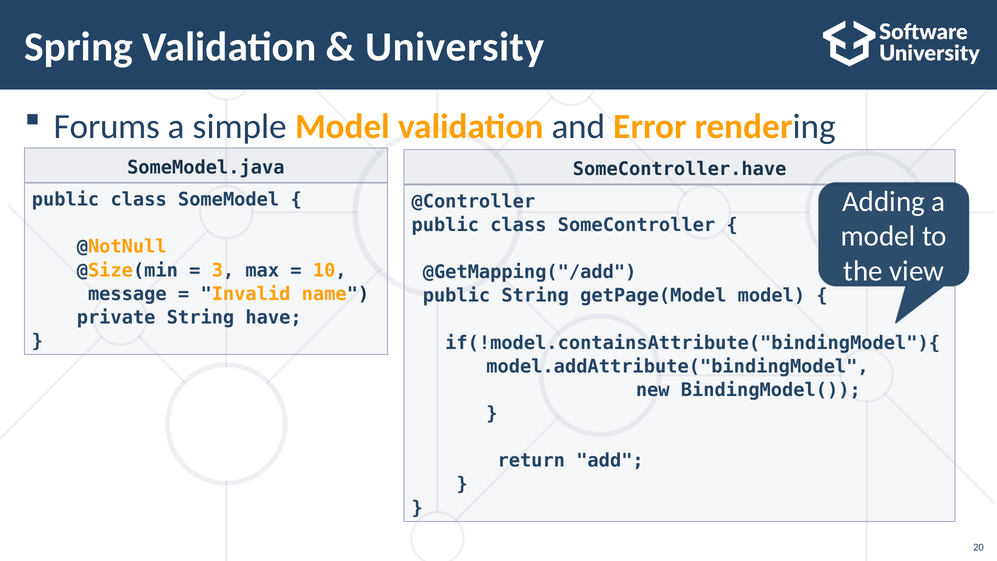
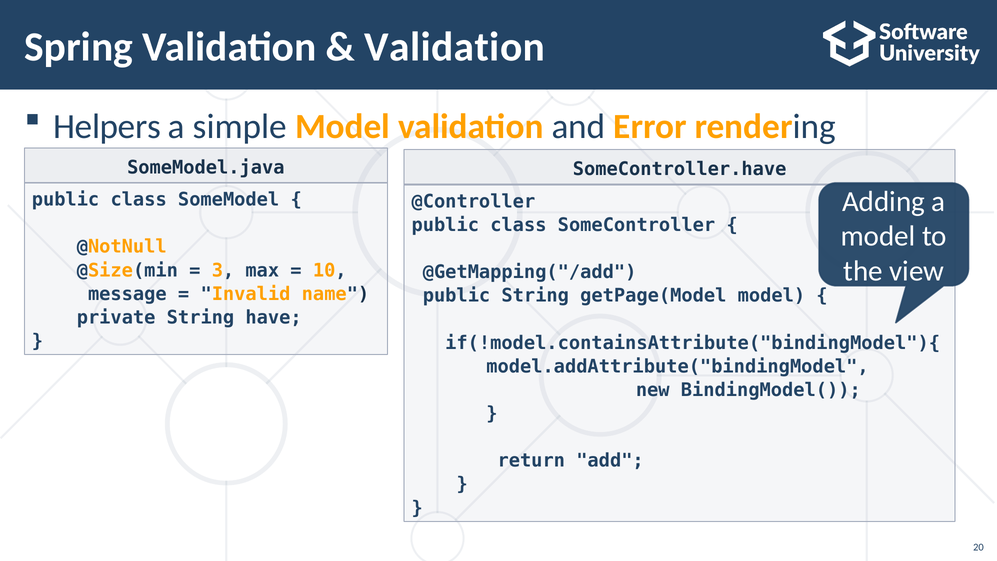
University at (455, 47): University -> Validation
Forums: Forums -> Helpers
